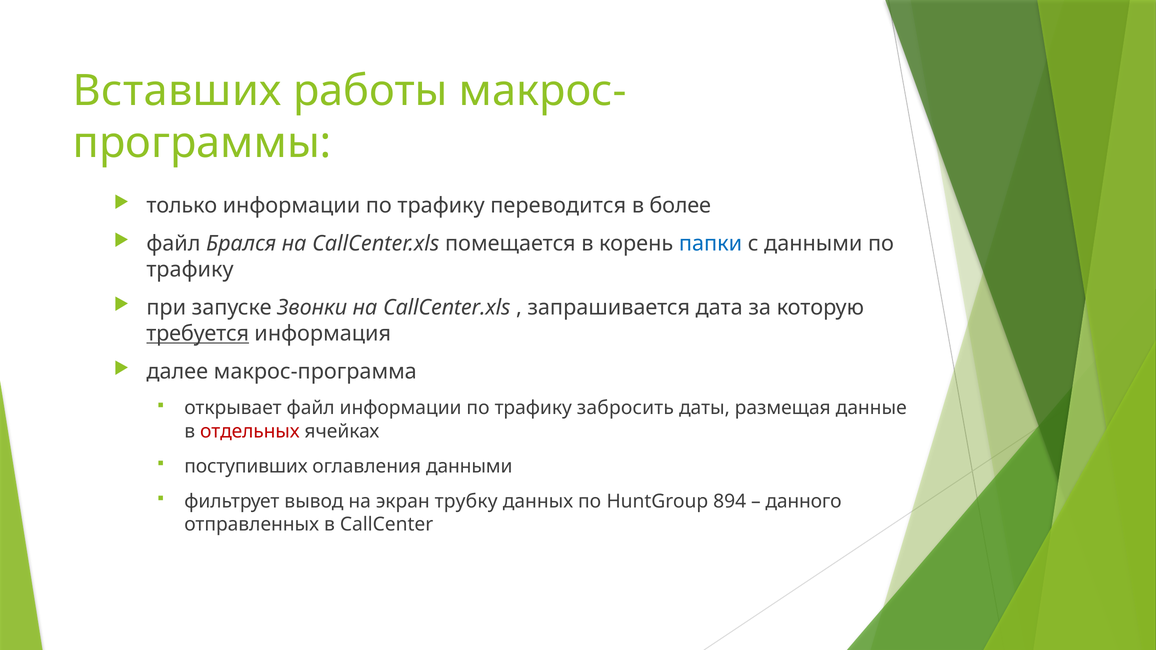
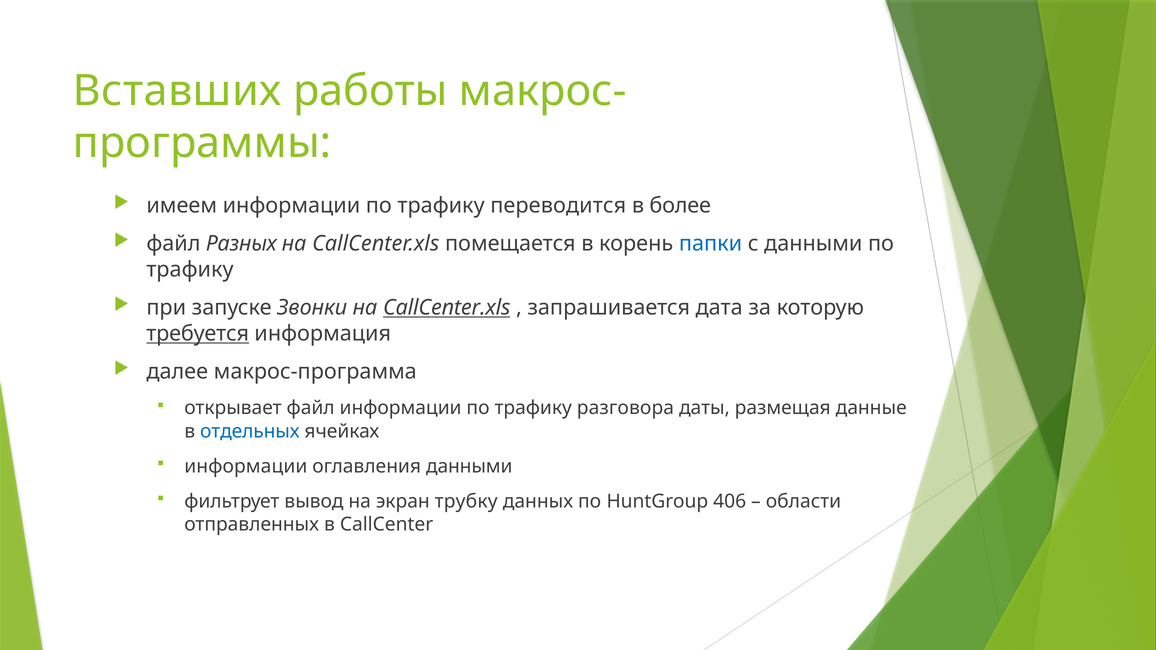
только: только -> имеем
Брался: Брался -> Разных
CallCenter.xls at (447, 308) underline: none -> present
забросить: забросить -> разговора
отдельных colour: red -> blue
поступивших at (246, 466): поступивших -> информации
894: 894 -> 406
данного: данного -> области
